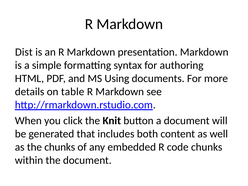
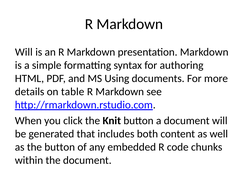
Dist at (24, 52): Dist -> Will
the chunks: chunks -> button
